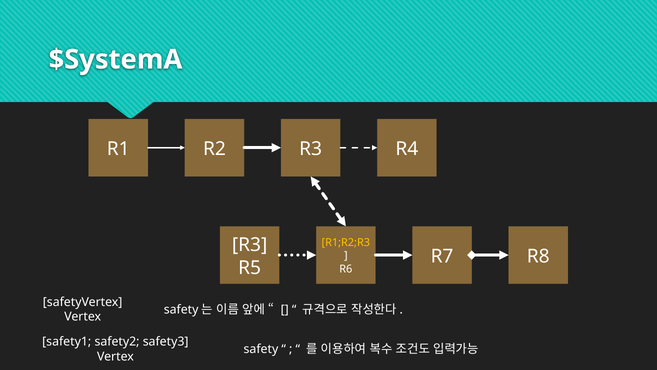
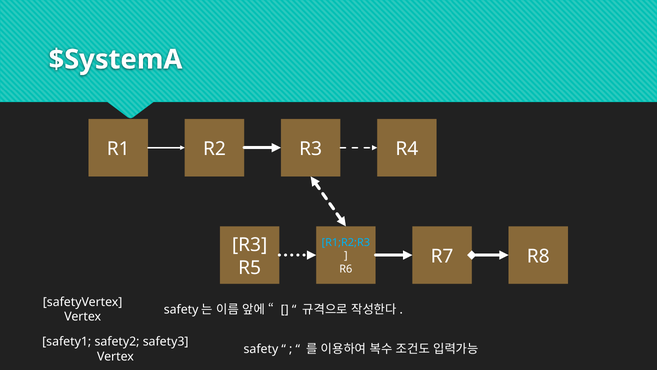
R1;R2;R3 colour: yellow -> light blue
